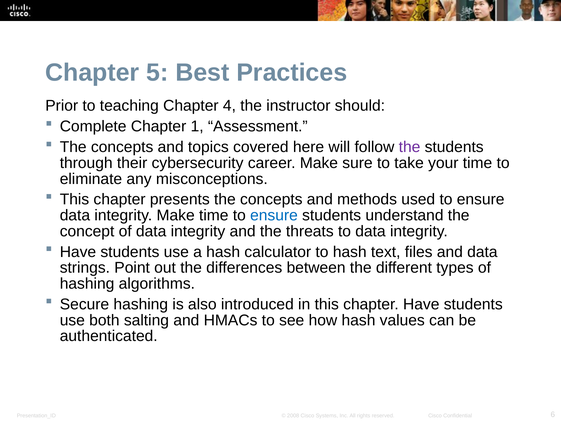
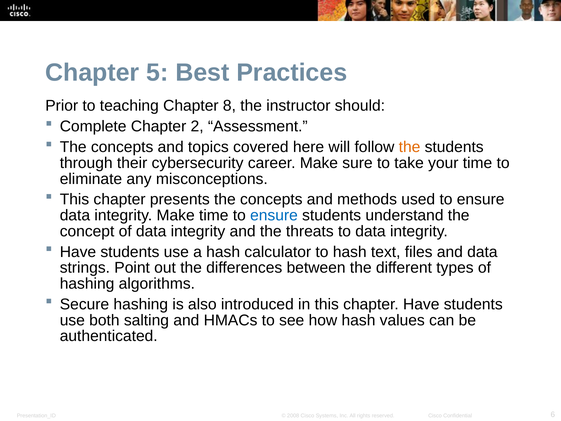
4: 4 -> 8
1: 1 -> 2
the at (410, 147) colour: purple -> orange
